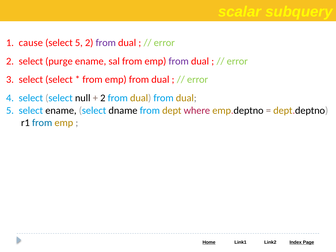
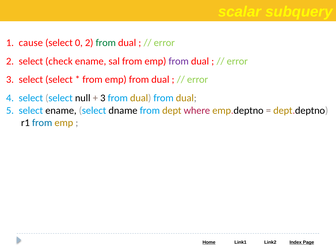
select 5: 5 -> 0
from at (106, 43) colour: purple -> green
purge: purge -> check
2 at (103, 98): 2 -> 3
